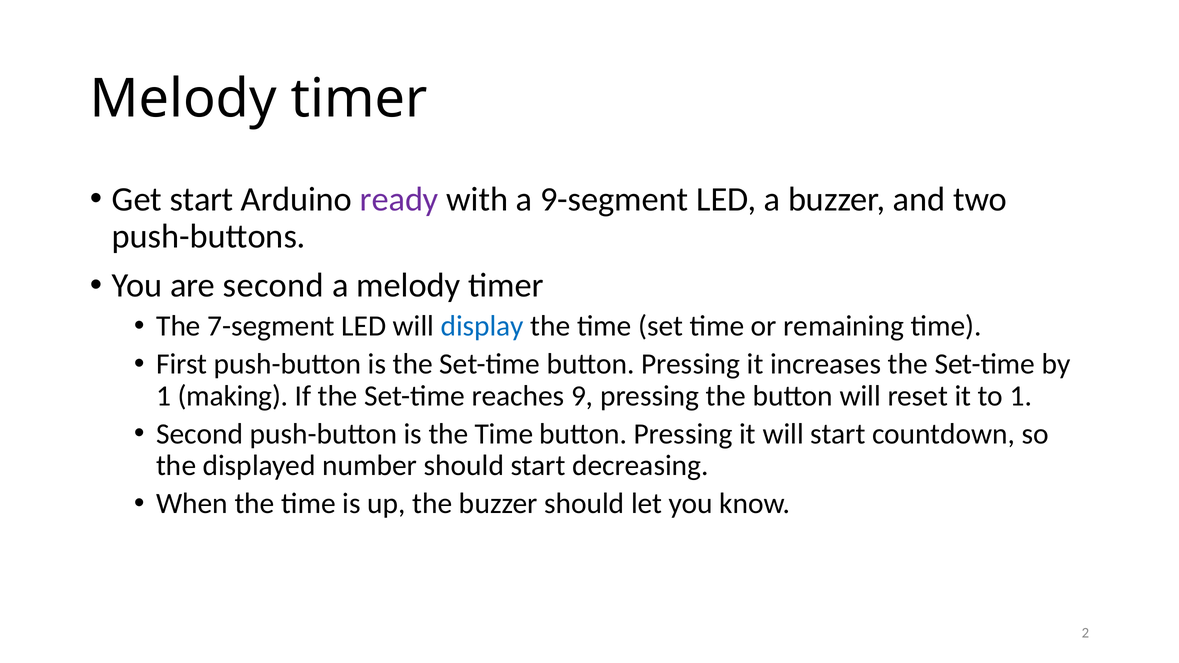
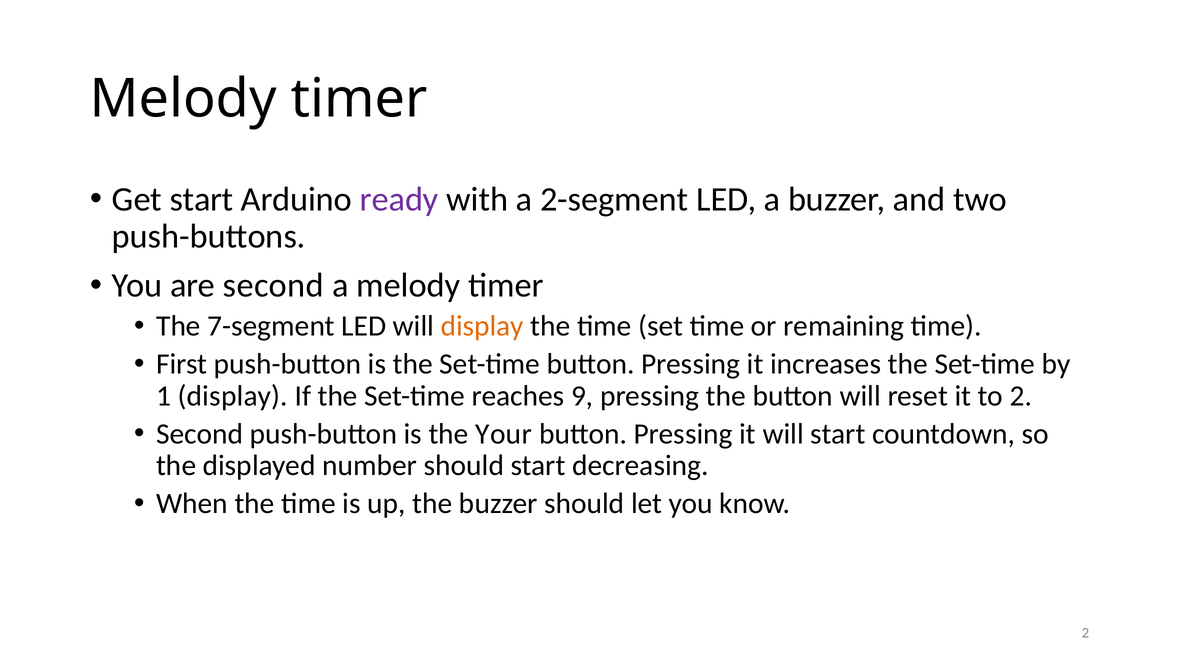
9-segment: 9-segment -> 2-segment
display at (482, 326) colour: blue -> orange
1 making: making -> display
to 1: 1 -> 2
is the Time: Time -> Your
